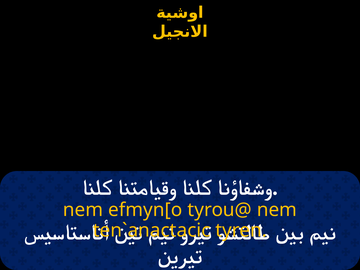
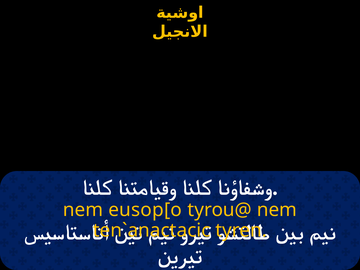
efmyn[o: efmyn[o -> eusop[o
